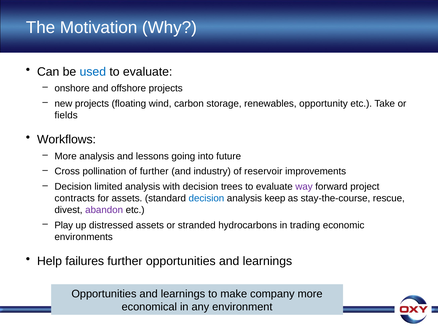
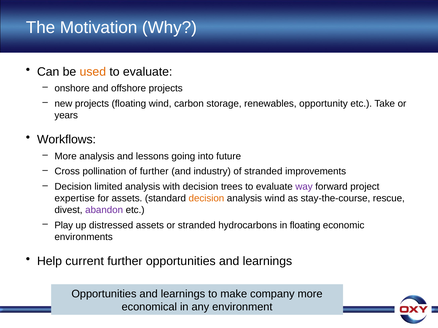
used colour: blue -> orange
fields: fields -> years
of reservoir: reservoir -> stranded
contracts: contracts -> expertise
decision at (206, 199) colour: blue -> orange
analysis keep: keep -> wind
in trading: trading -> floating
failures: failures -> current
